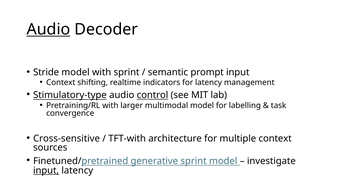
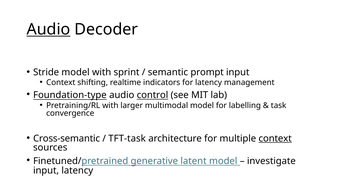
Stimulatory-type: Stimulatory-type -> Foundation-type
Cross-sensitive: Cross-sensitive -> Cross-semantic
TFT-with: TFT-with -> TFT-task
context at (275, 139) underline: none -> present
generative sprint: sprint -> latent
input at (46, 171) underline: present -> none
